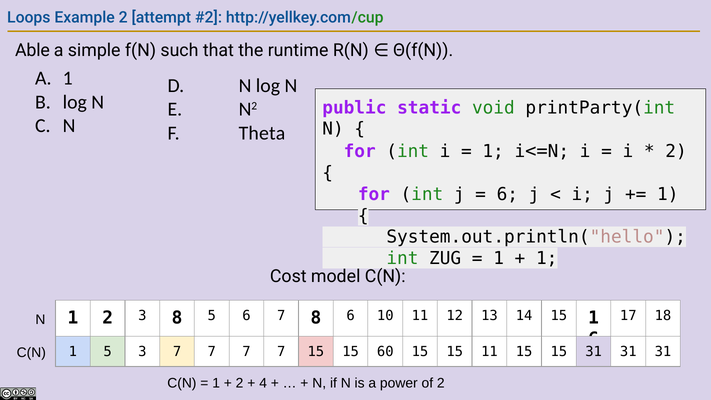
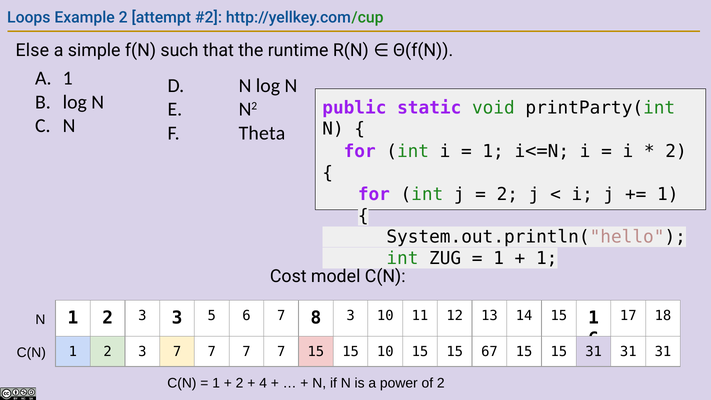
Able: Able -> Else
6 at (507, 194): 6 -> 2
3 8: 8 -> 3
8 6: 6 -> 3
5 at (108, 351): 5 -> 2
15 60: 60 -> 10
15 11: 11 -> 67
